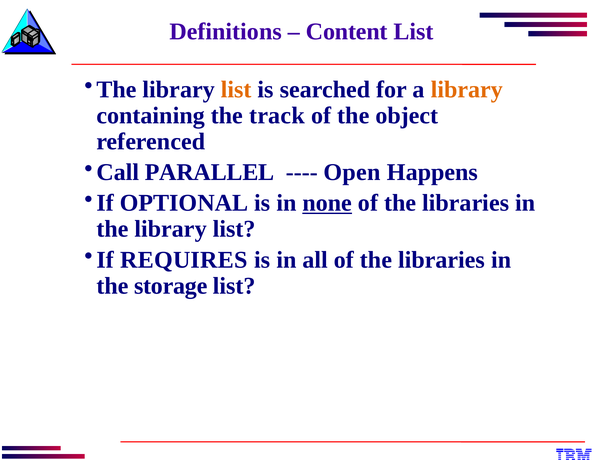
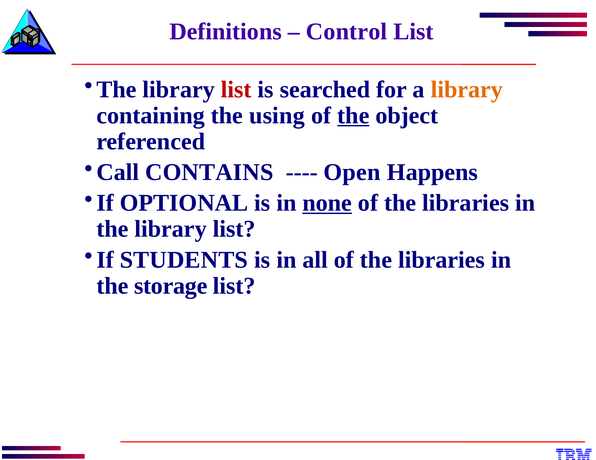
Content: Content -> Control
list at (236, 90) colour: orange -> red
track: track -> using
the at (353, 116) underline: none -> present
PARALLEL: PARALLEL -> CONTAINS
REQUIRES: REQUIRES -> STUDENTS
